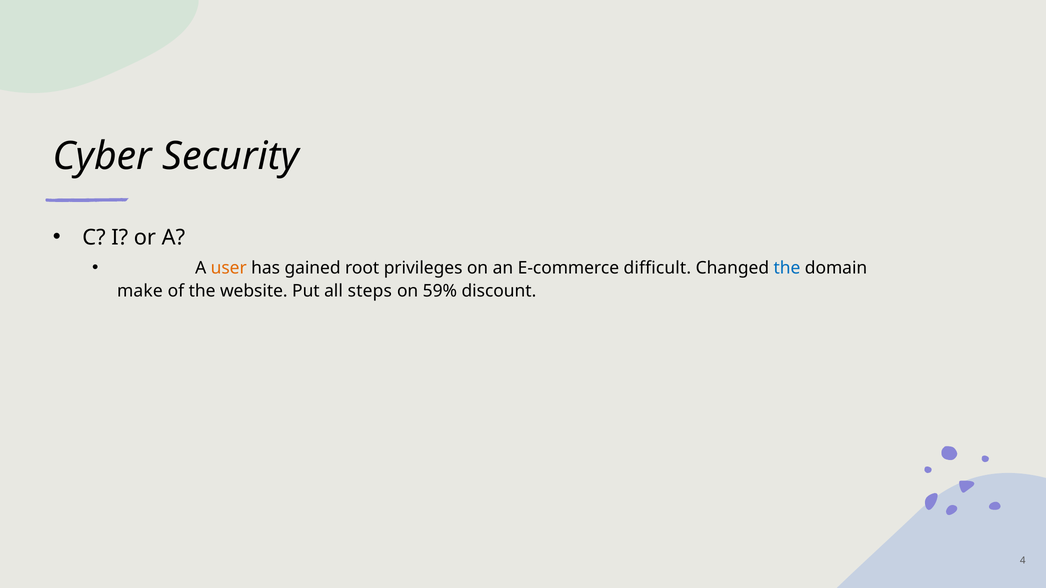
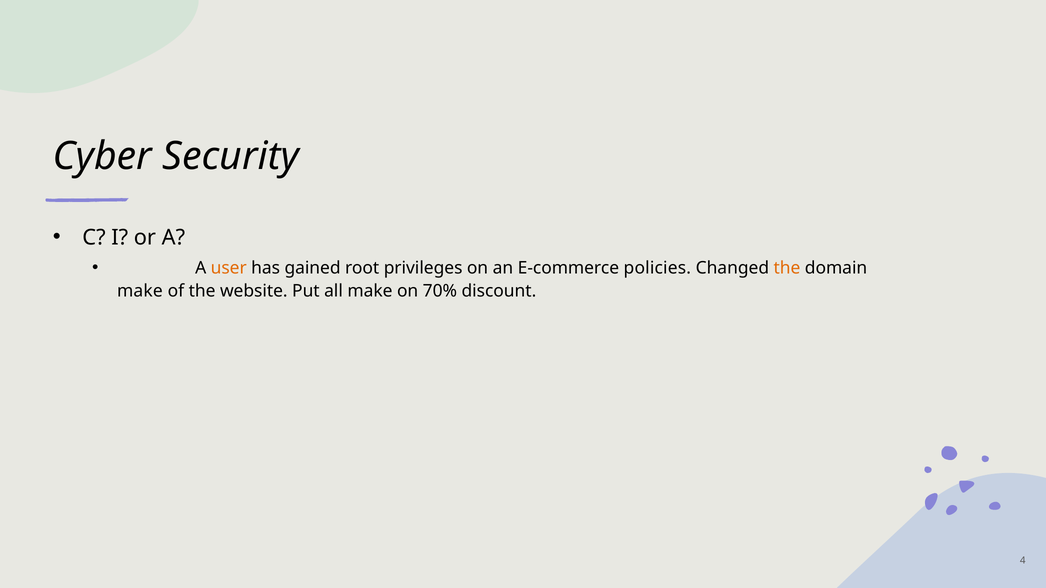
difficult: difficult -> policies
the at (787, 268) colour: blue -> orange
all steps: steps -> make
59%: 59% -> 70%
